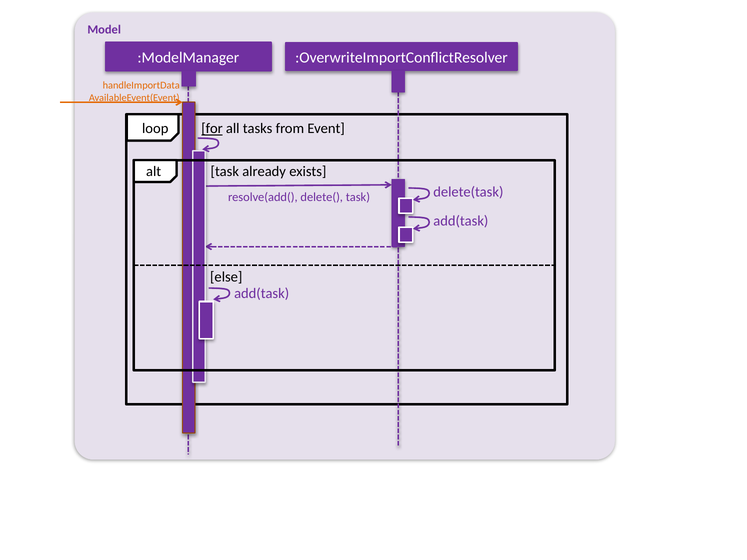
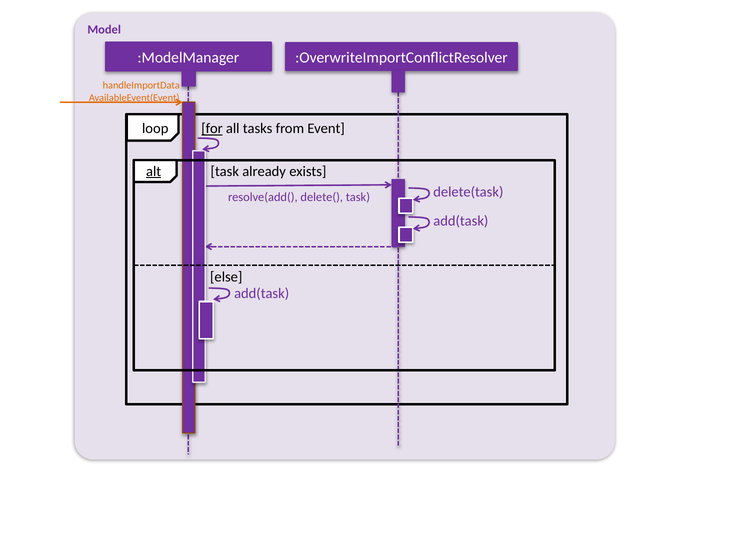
alt underline: none -> present
